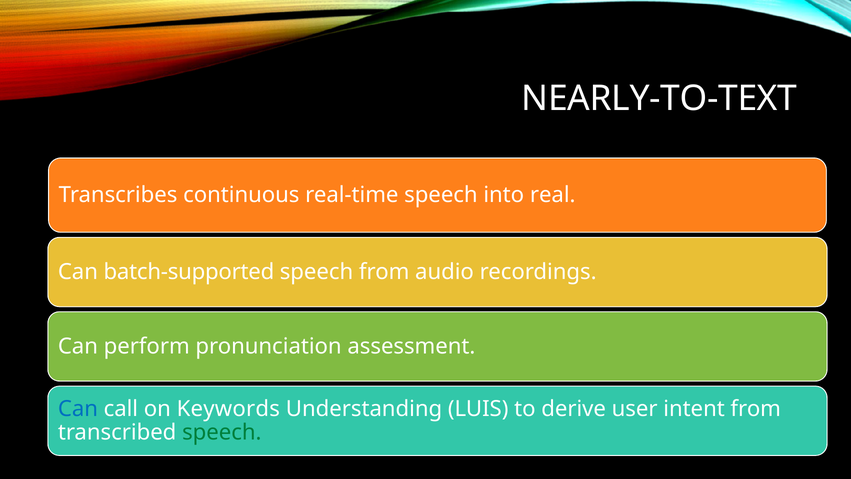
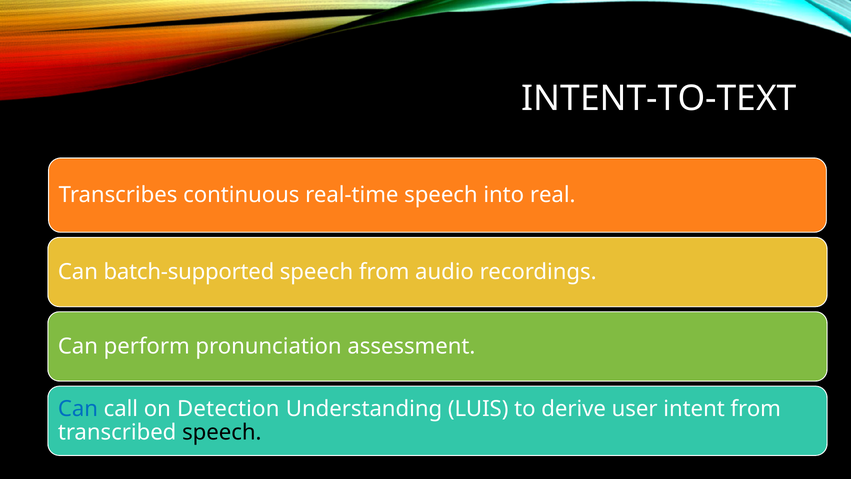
NEARLY-TO-TEXT: NEARLY-TO-TEXT -> INTENT-TO-TEXT
Keywords: Keywords -> Detection
speech at (222, 432) colour: green -> black
